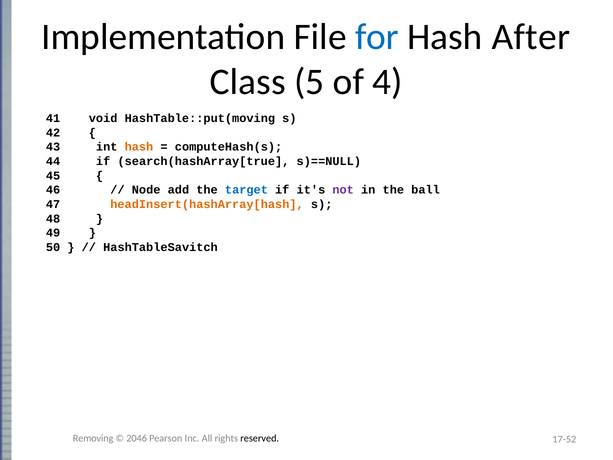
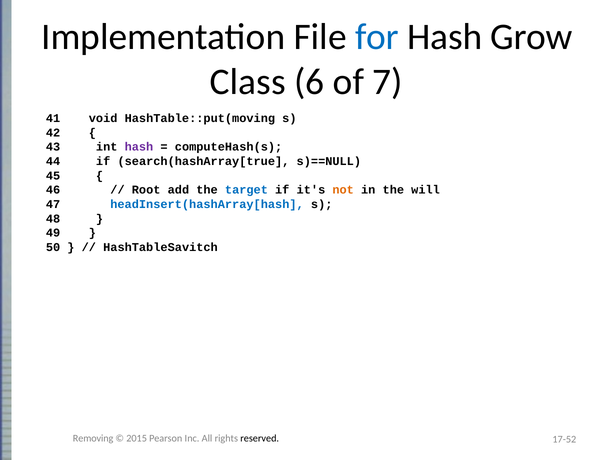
After: After -> Grow
5: 5 -> 6
4: 4 -> 7
hash at (139, 147) colour: orange -> purple
Node: Node -> Root
not colour: purple -> orange
ball: ball -> will
headInsert(hashArray[hash colour: orange -> blue
2046: 2046 -> 2015
